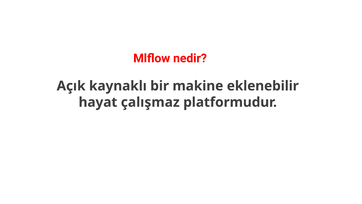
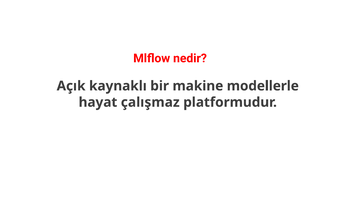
eklenebilir: eklenebilir -> modellerle
